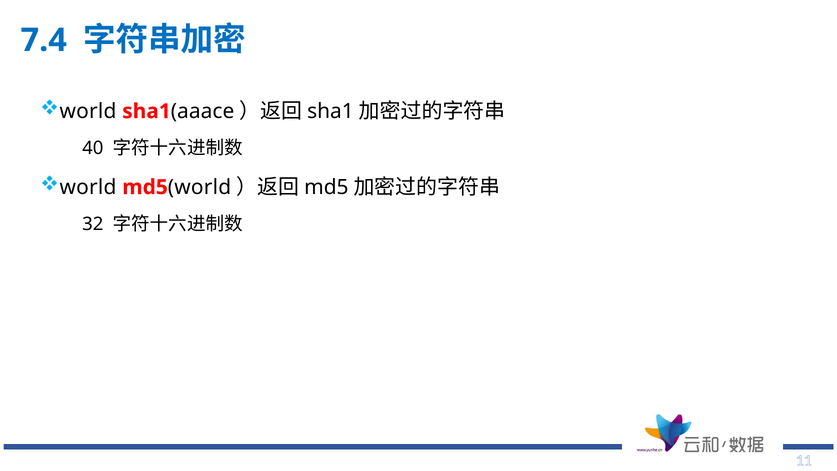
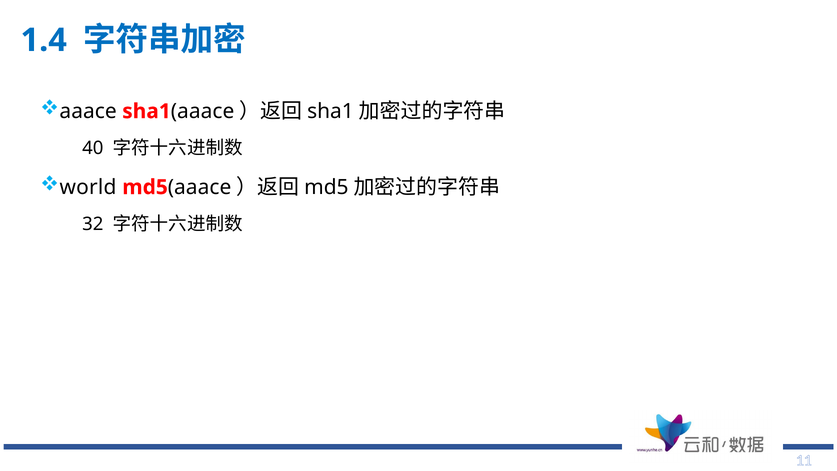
7.4: 7.4 -> 1.4
world at (88, 111): world -> aaace
world at (199, 187): world -> aaace
